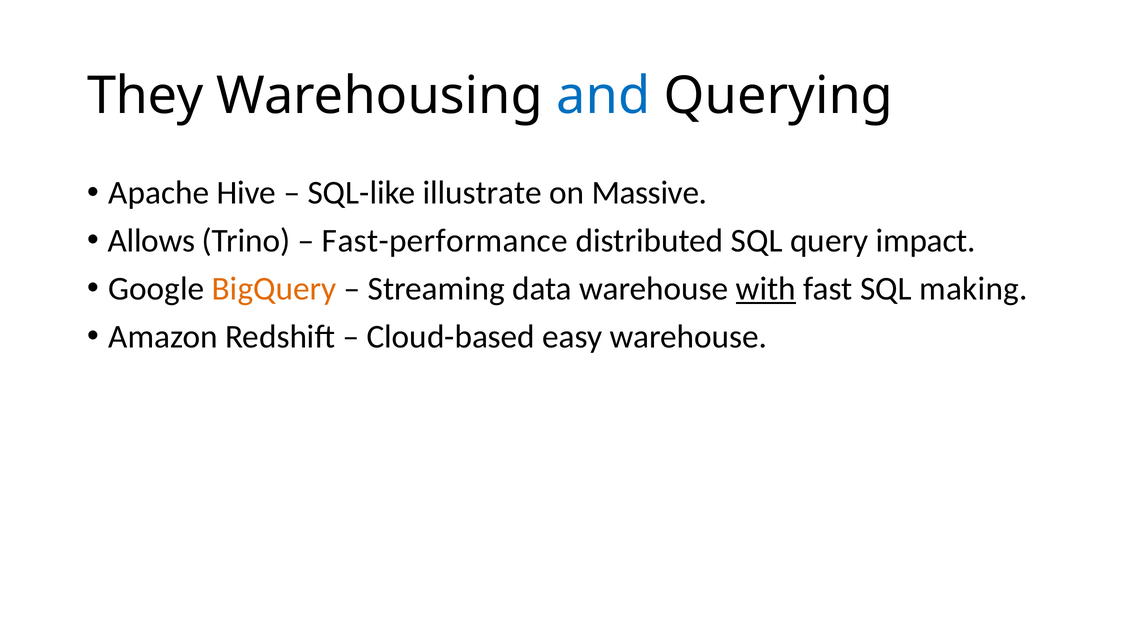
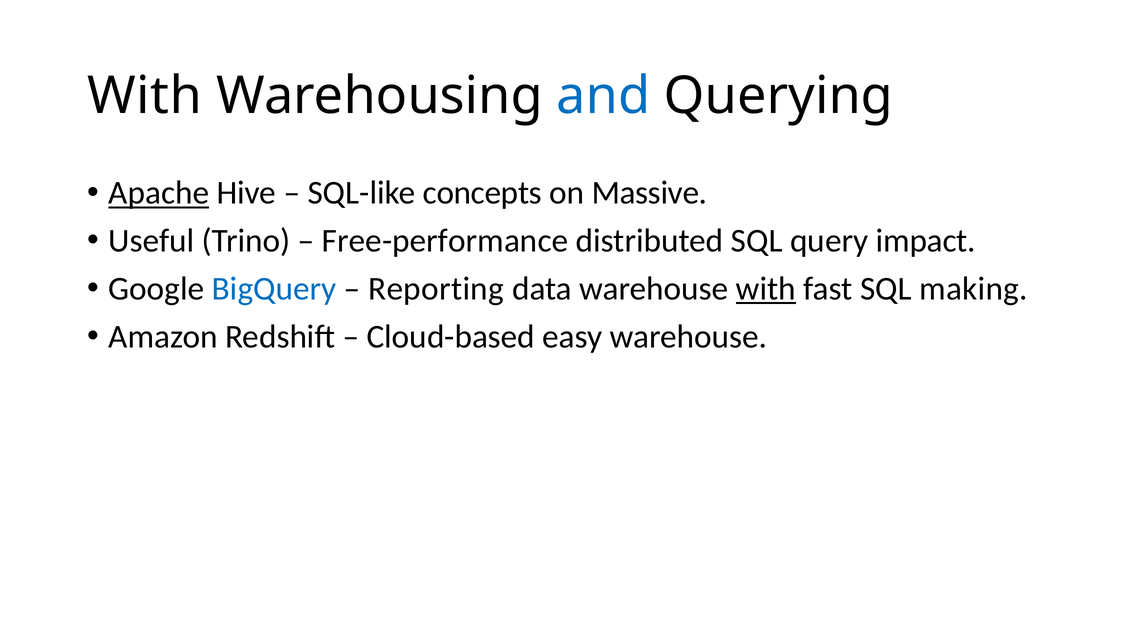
They at (145, 96): They -> With
Apache underline: none -> present
illustrate: illustrate -> concepts
Allows: Allows -> Useful
Fast-performance: Fast-performance -> Free-performance
BigQuery colour: orange -> blue
Streaming: Streaming -> Reporting
